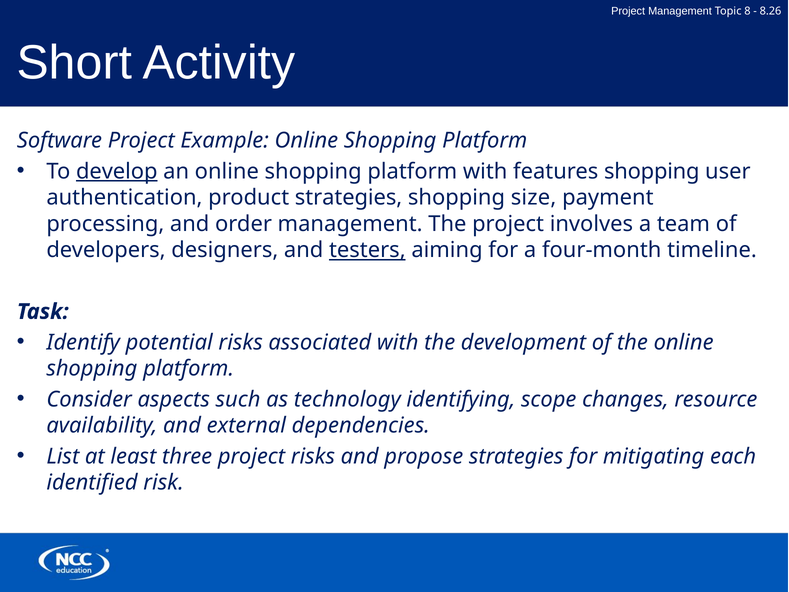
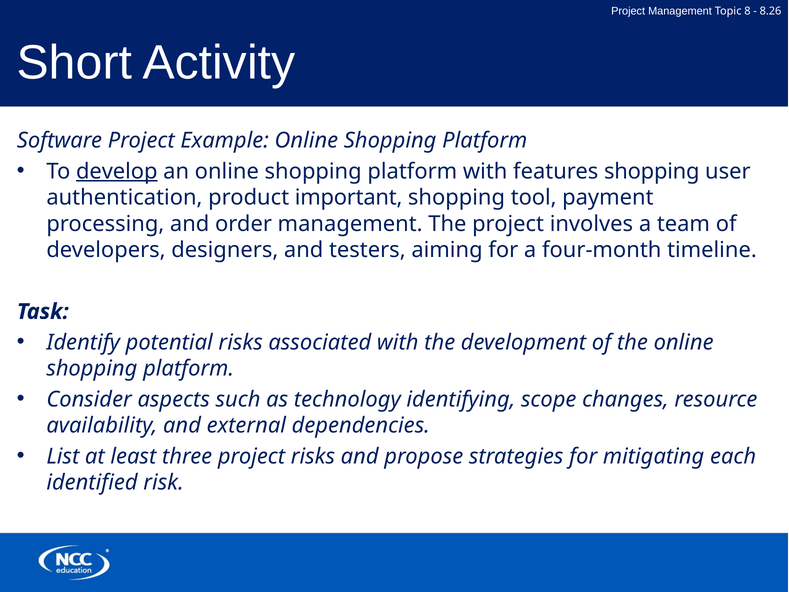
product strategies: strategies -> important
size: size -> tool
testers underline: present -> none
